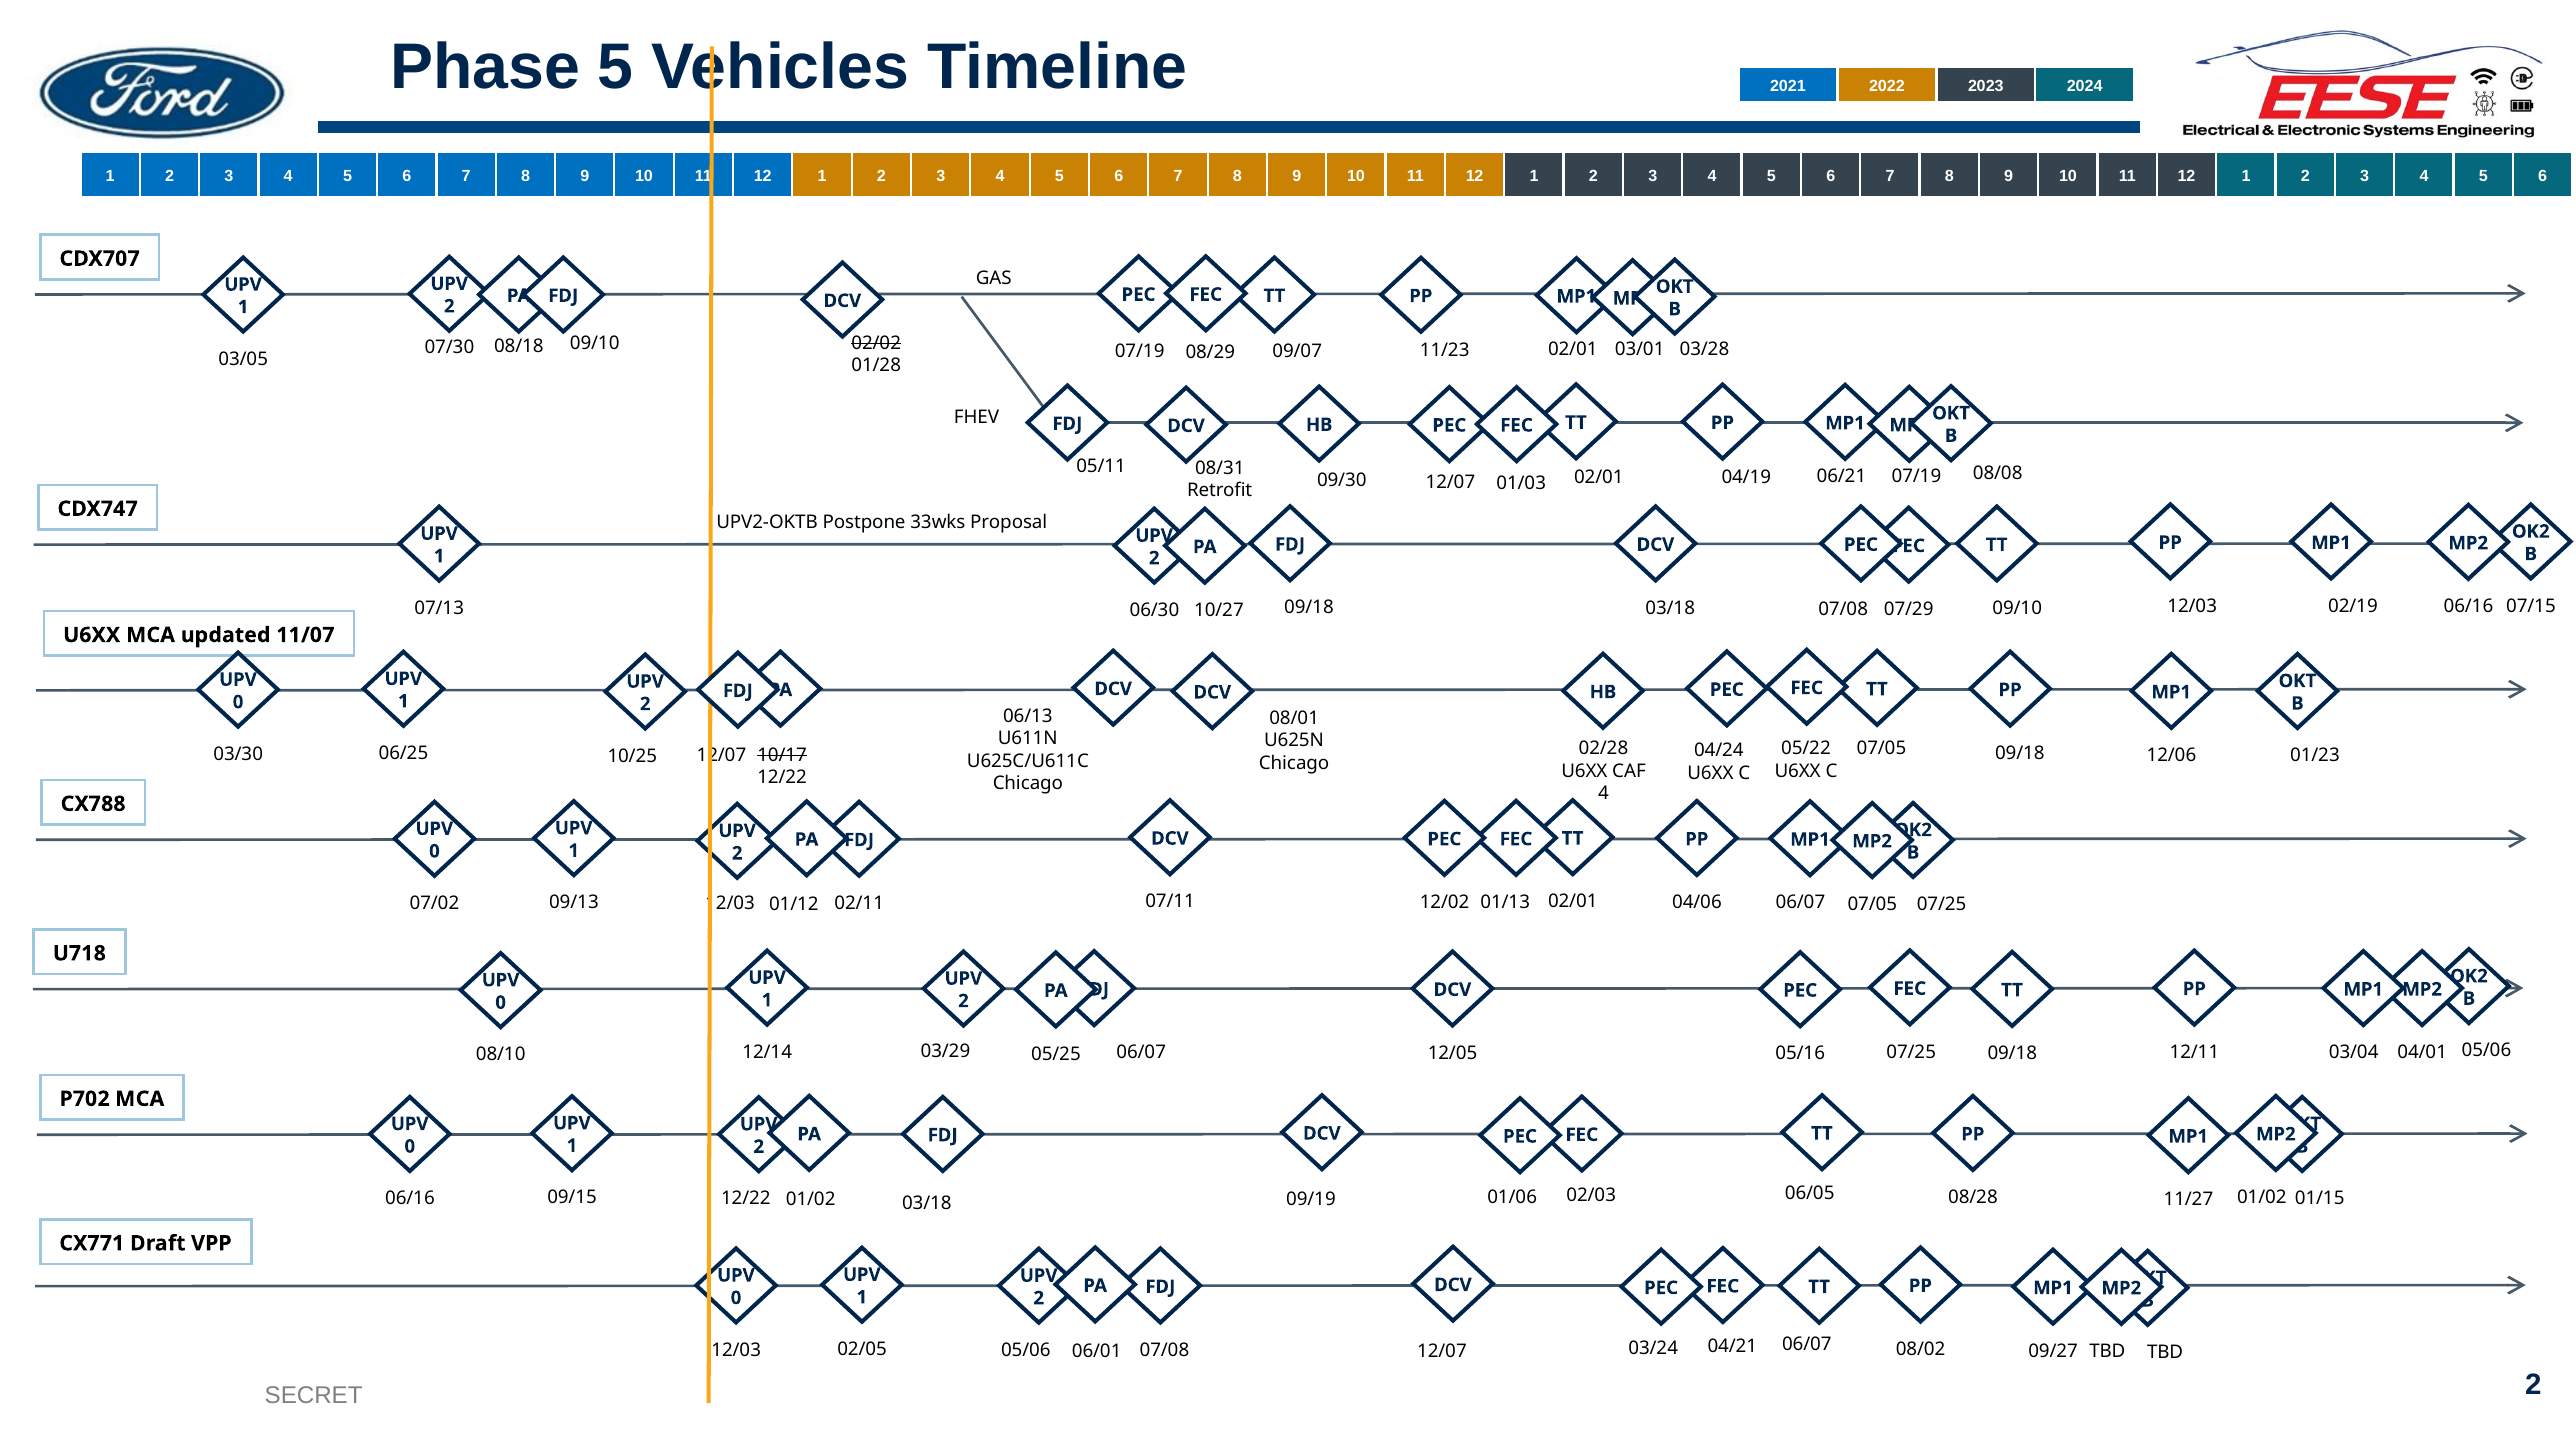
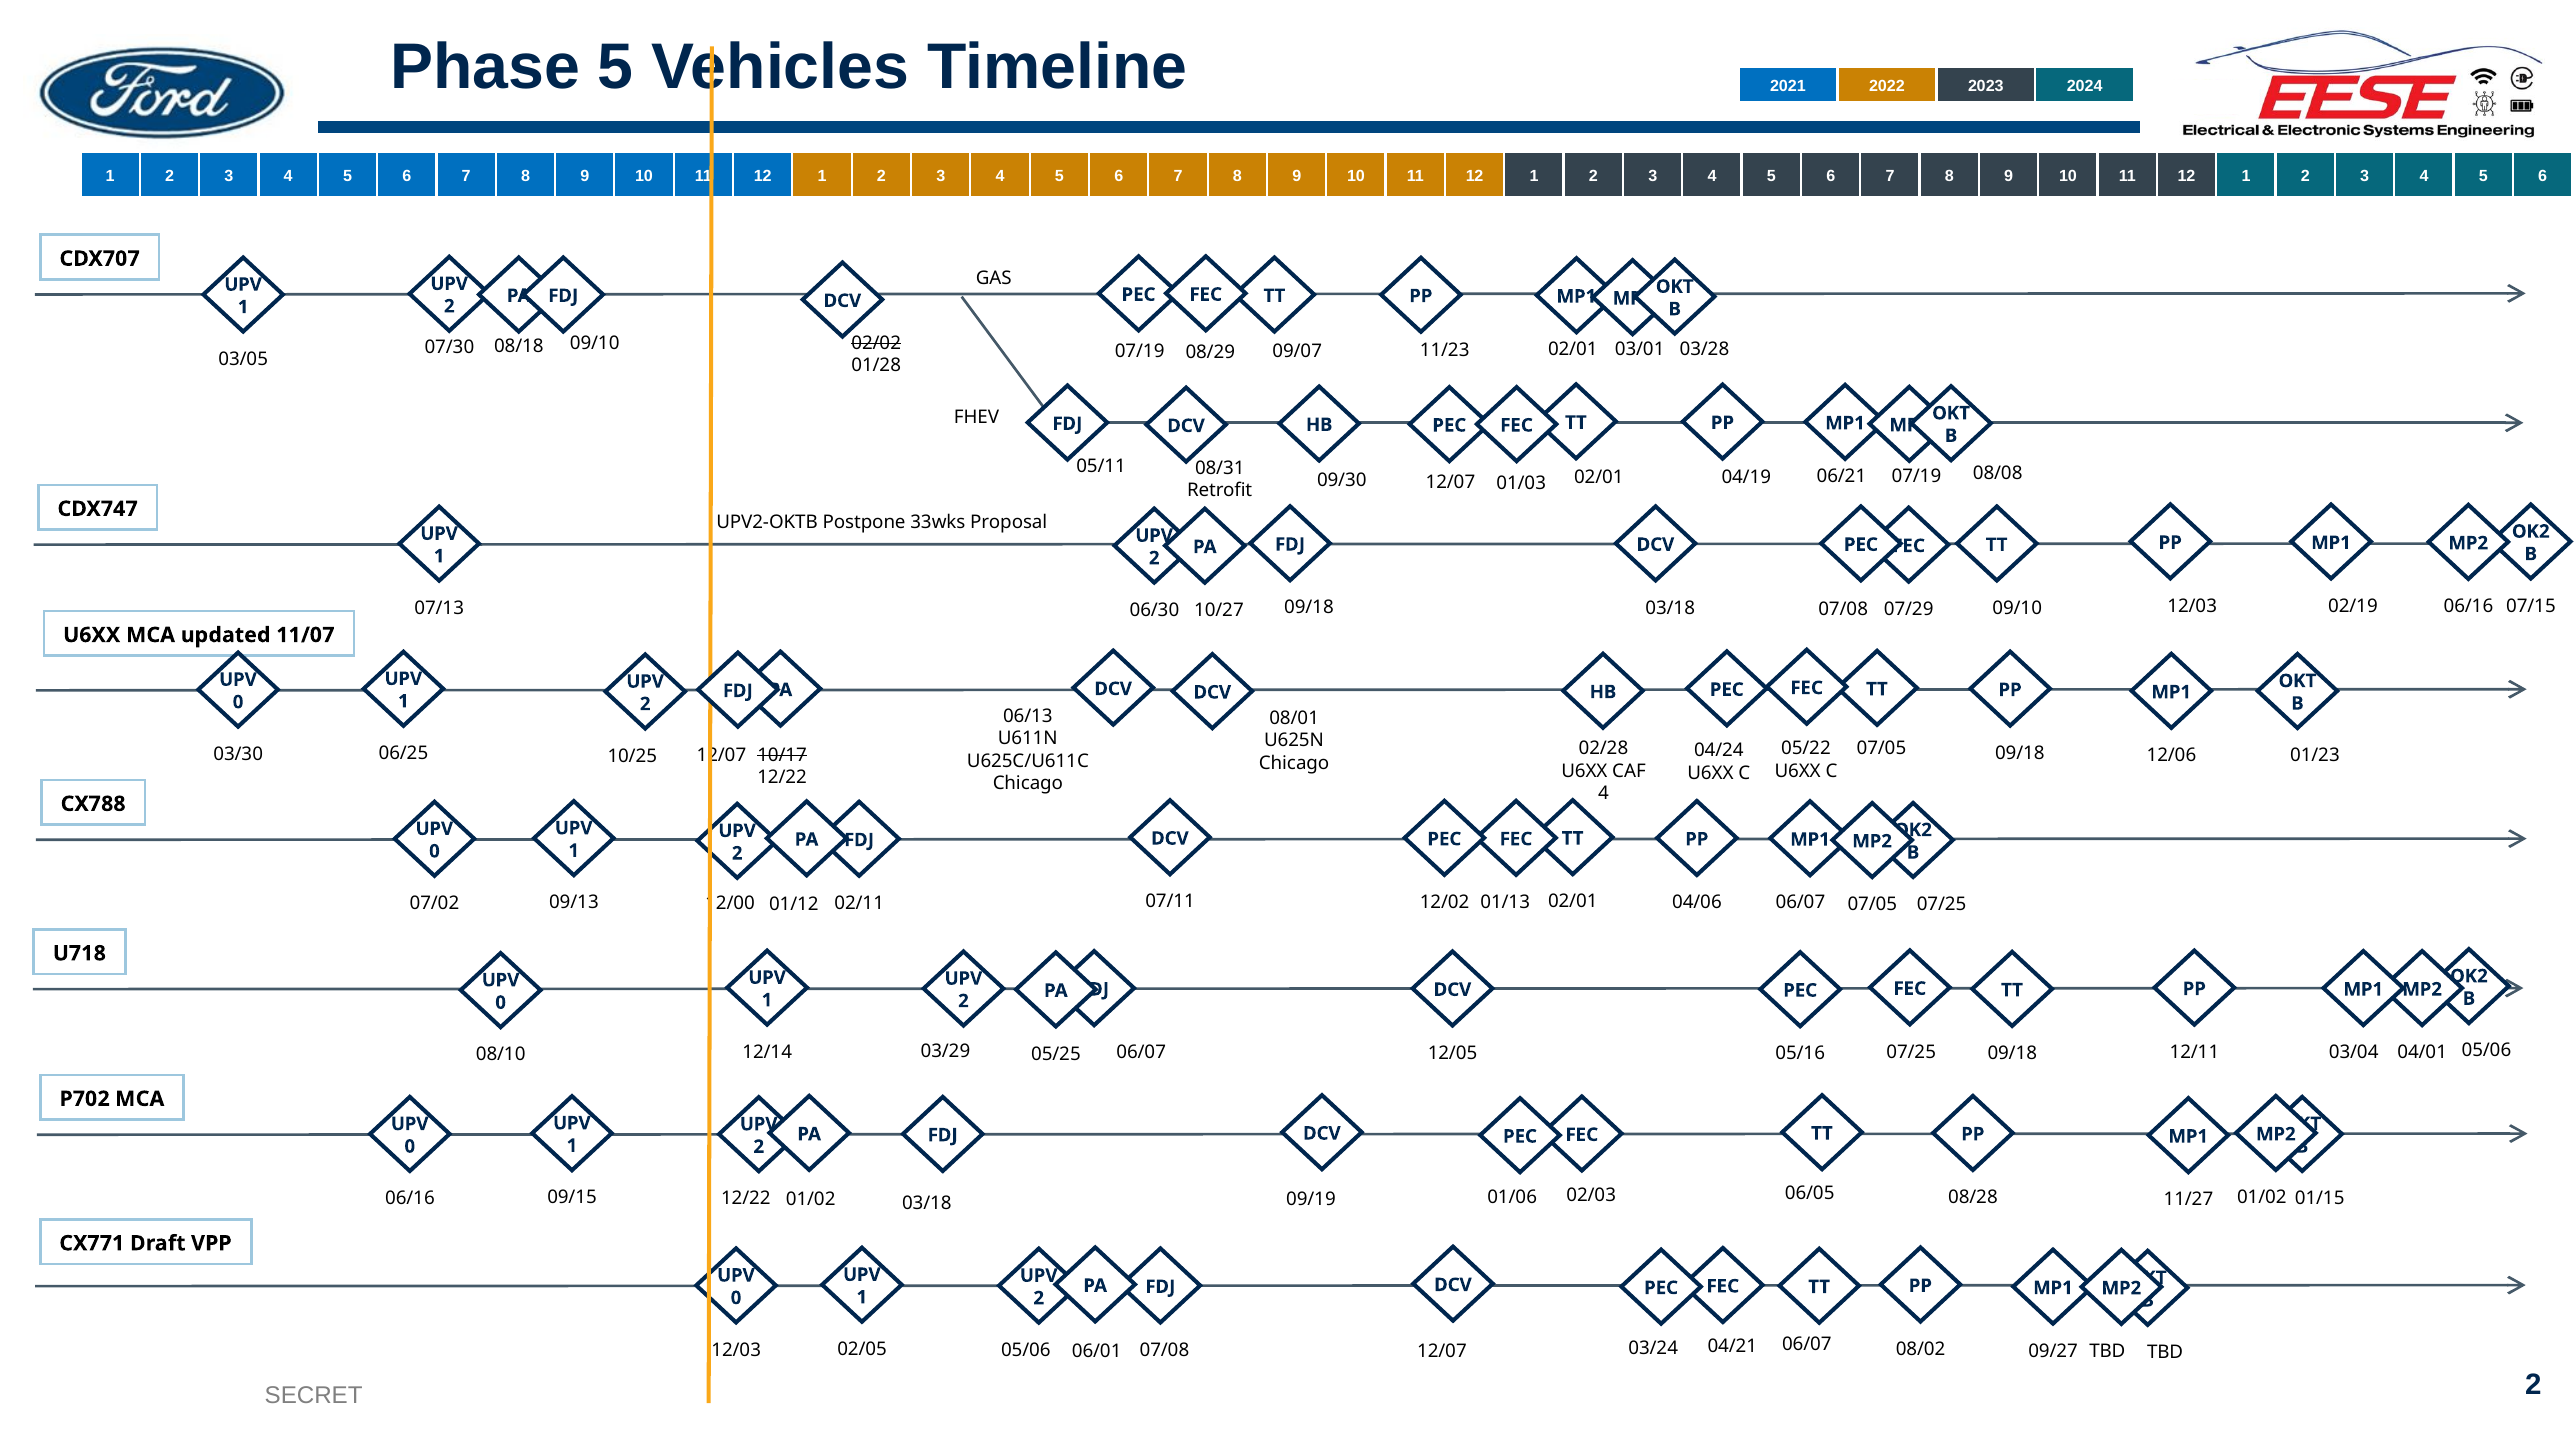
12/03 at (730, 903): 12/03 -> 12/00
